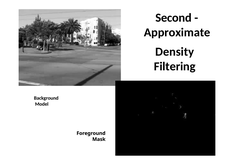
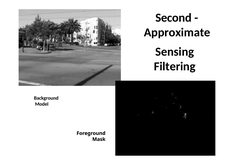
Density: Density -> Sensing
